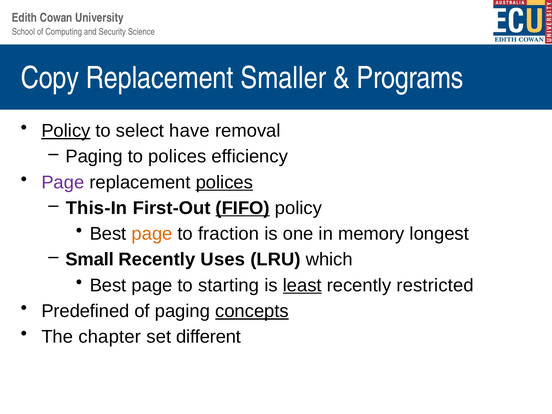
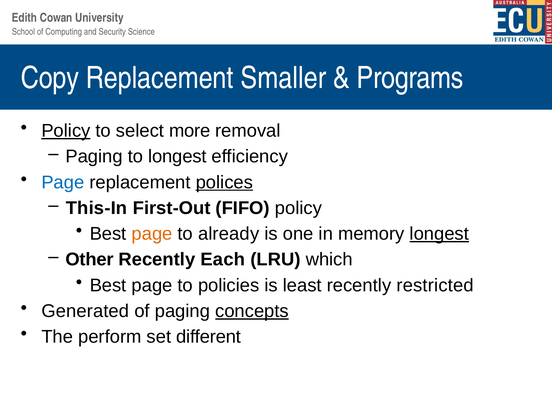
have: have -> more
to polices: polices -> longest
Page at (63, 182) colour: purple -> blue
FIFO underline: present -> none
fraction: fraction -> already
longest at (439, 234) underline: none -> present
Small: Small -> Other
Uses: Uses -> Each
starting: starting -> policies
least underline: present -> none
Predefined: Predefined -> Generated
chapter: chapter -> perform
